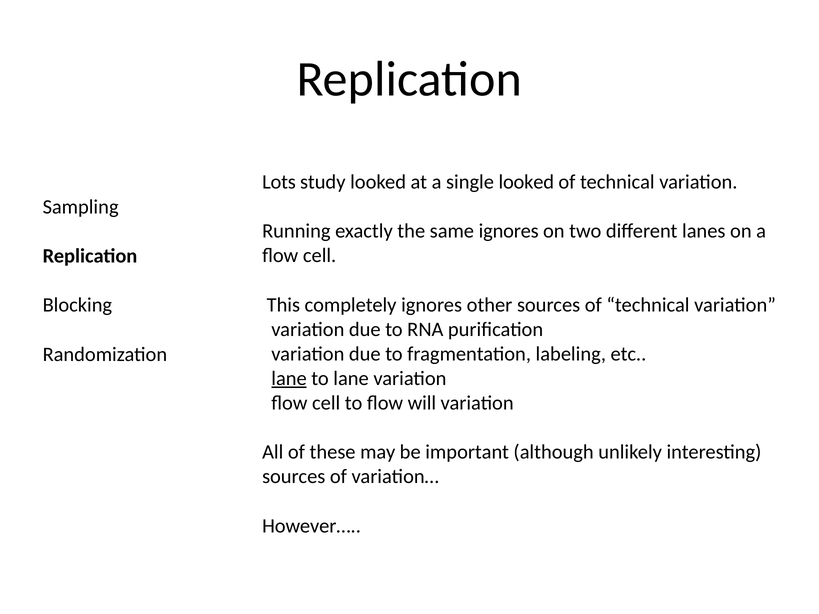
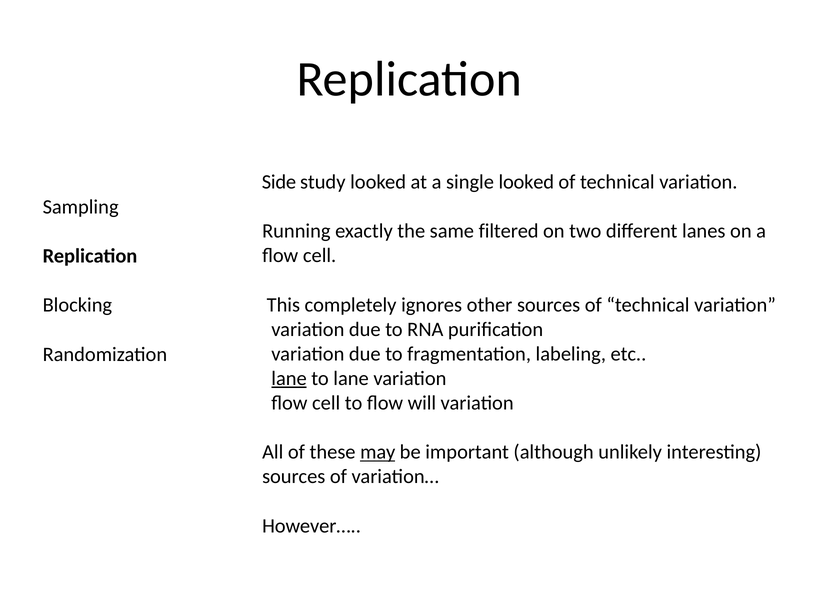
Lots: Lots -> Side
same ignores: ignores -> filtered
may underline: none -> present
